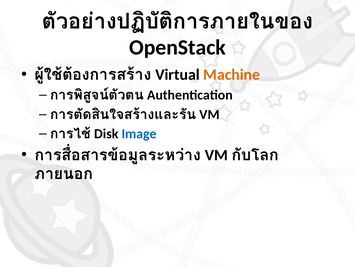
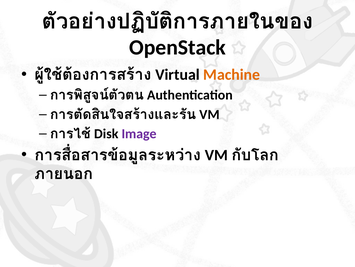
Image colour: blue -> purple
